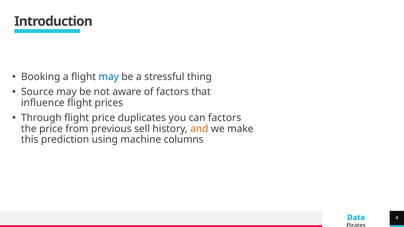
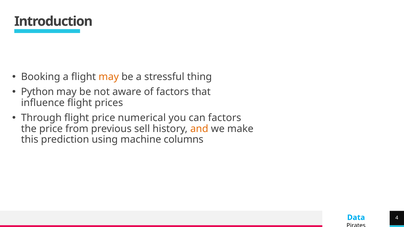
may at (109, 77) colour: blue -> orange
Source: Source -> Python
duplicates: duplicates -> numerical
